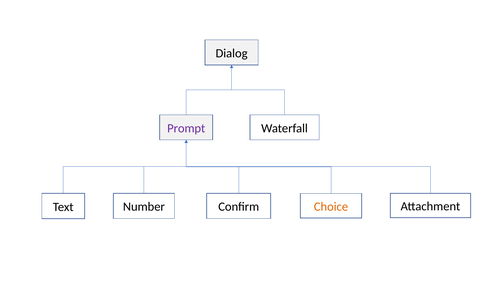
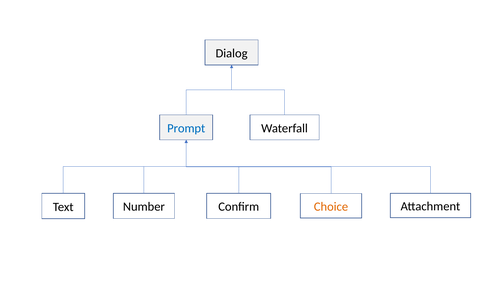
Prompt colour: purple -> blue
